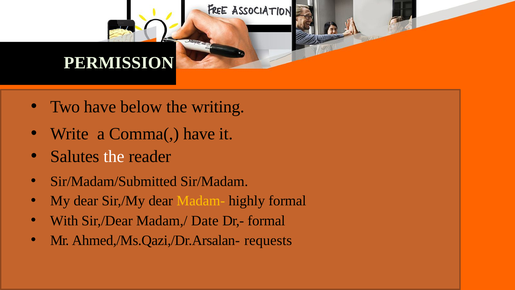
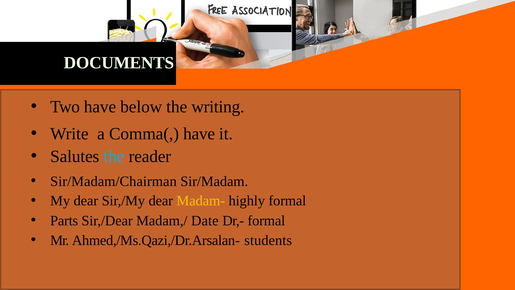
PERMISSION: PERMISSION -> DOCUMENTS
the at (114, 156) colour: white -> light blue
Sir/Madam/Submitted: Sir/Madam/Submitted -> Sir/Madam/Chairman
With: With -> Parts
requests: requests -> students
